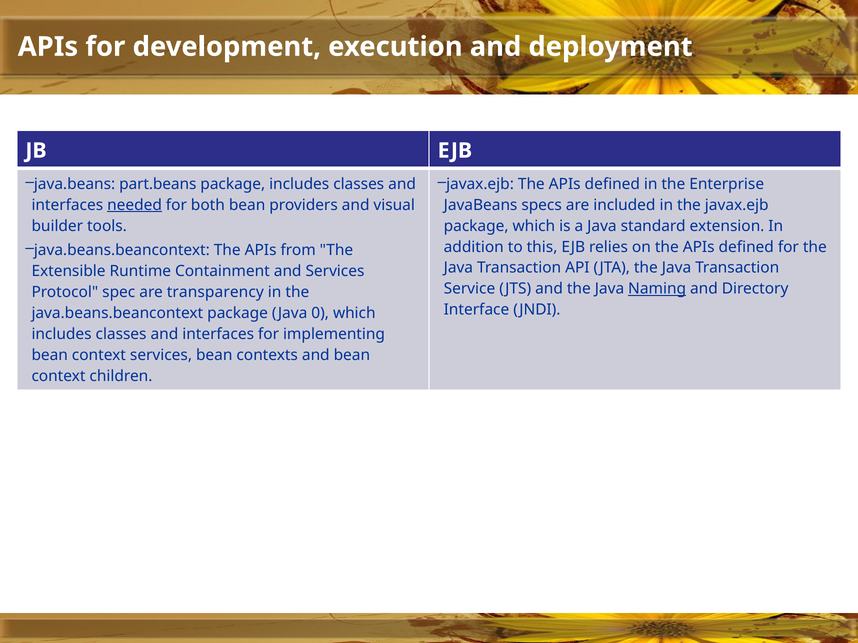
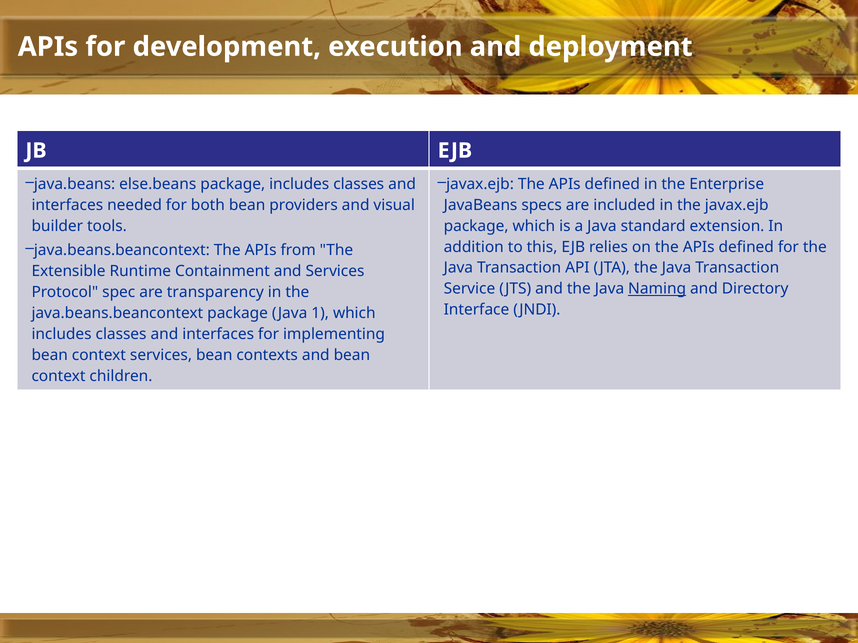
part.beans: part.beans -> else.beans
needed underline: present -> none
0: 0 -> 1
